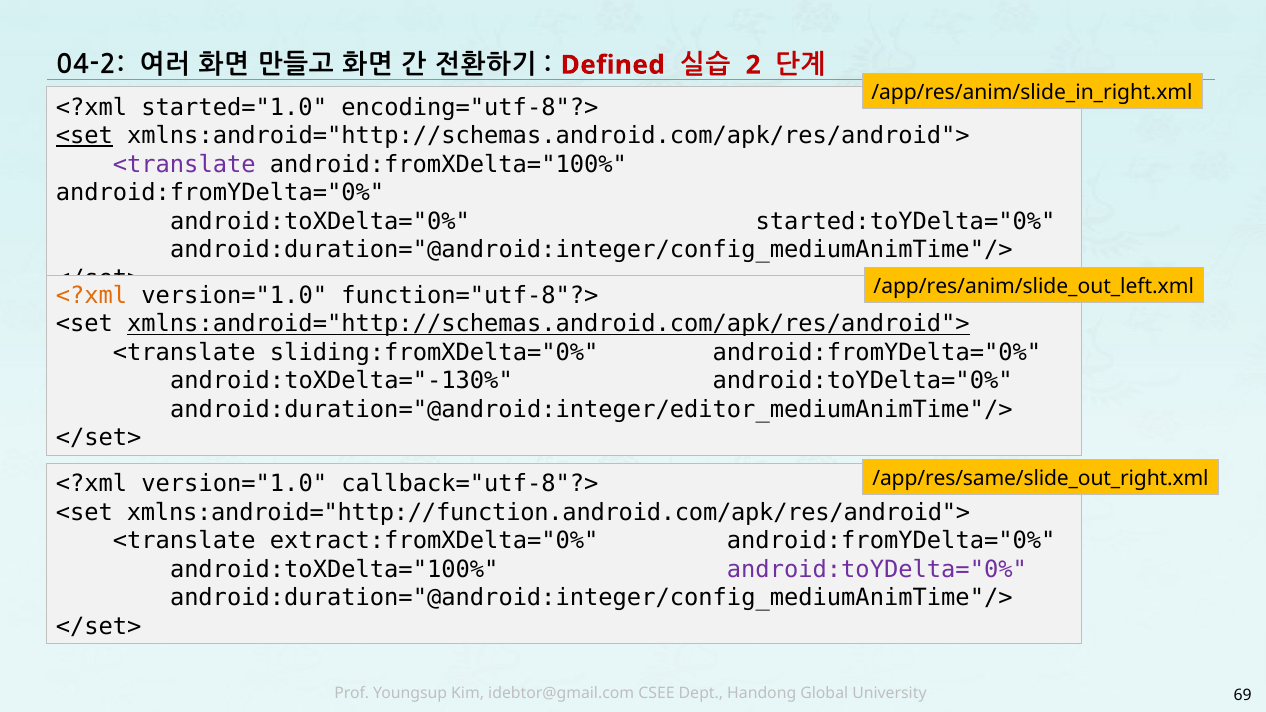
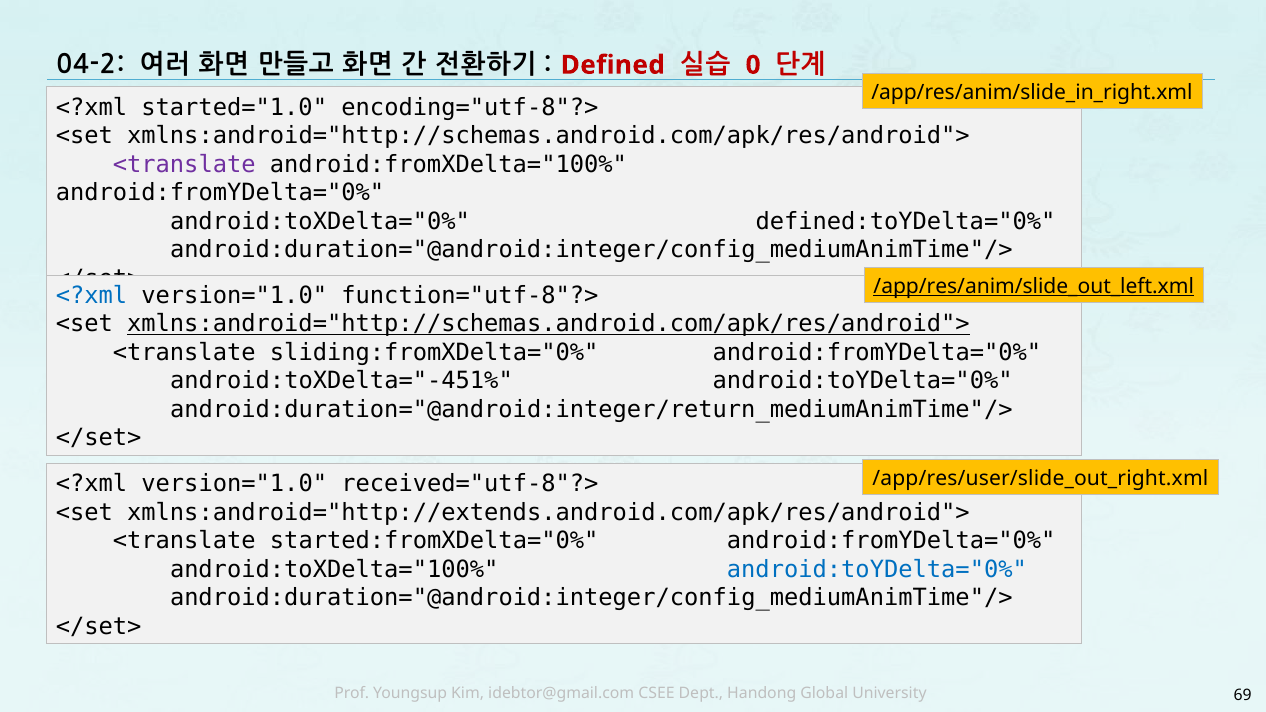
2: 2 -> 0
<set at (84, 136) underline: present -> none
started:toYDelta="0%: started:toYDelta="0% -> defined:toYDelta="0%
/app/res/anim/slide_out_left.xml underline: none -> present
<?xml at (91, 296) colour: orange -> blue
android:toXDelta="-130%: android:toXDelta="-130% -> android:toXDelta="-451%
android:duration="@android:integer/editor_mediumAnimTime"/>: android:duration="@android:integer/editor_mediumAnimTime"/> -> android:duration="@android:integer/return_mediumAnimTime"/>
/app/res/same/slide_out_right.xml: /app/res/same/slide_out_right.xml -> /app/res/user/slide_out_right.xml
callback="utf-8"?>: callback="utf-8"?> -> received="utf-8"?>
xmlns:android="http://function.android.com/apk/res/android">: xmlns:android="http://function.android.com/apk/res/android"> -> xmlns:android="http://extends.android.com/apk/res/android">
extract:fromXDelta="0%: extract:fromXDelta="0% -> started:fromXDelta="0%
android:toYDelta="0% at (877, 569) colour: purple -> blue
